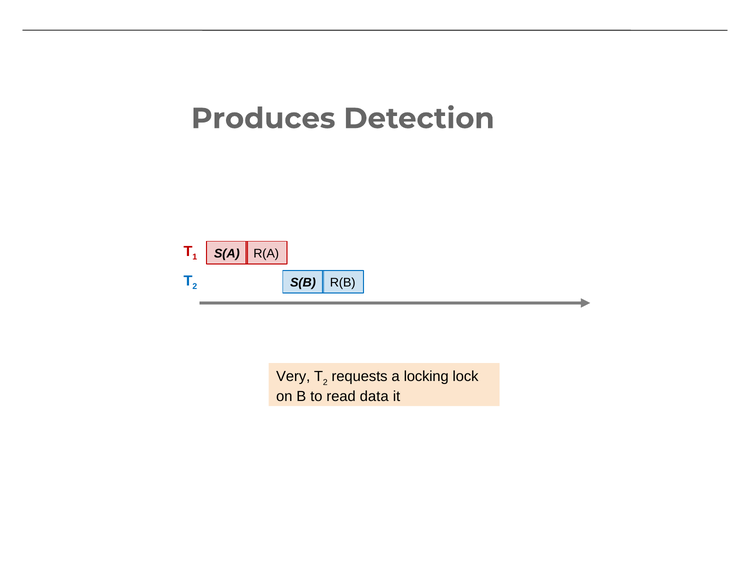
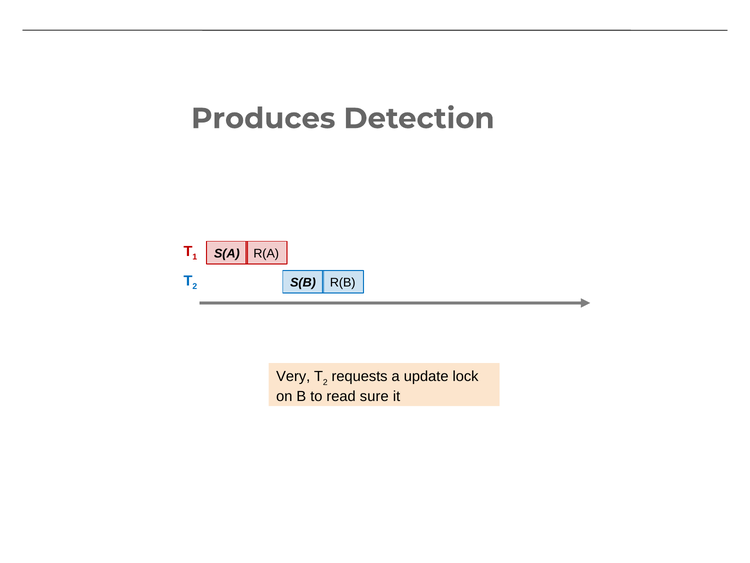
locking: locking -> update
data: data -> sure
